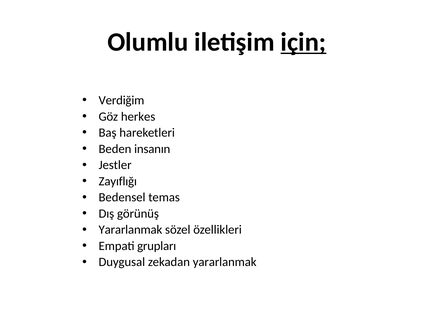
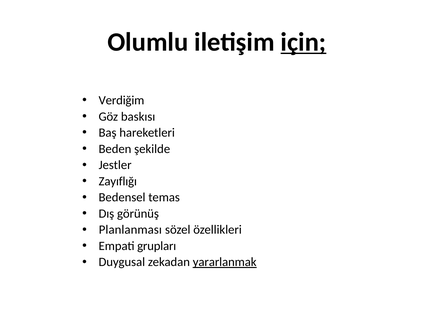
herkes: herkes -> baskısı
insanın: insanın -> şekilde
Yararlanmak at (130, 230): Yararlanmak -> Planlanması
yararlanmak at (225, 262) underline: none -> present
